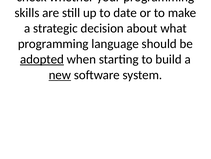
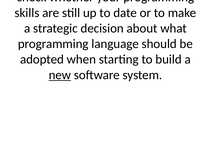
adopted underline: present -> none
